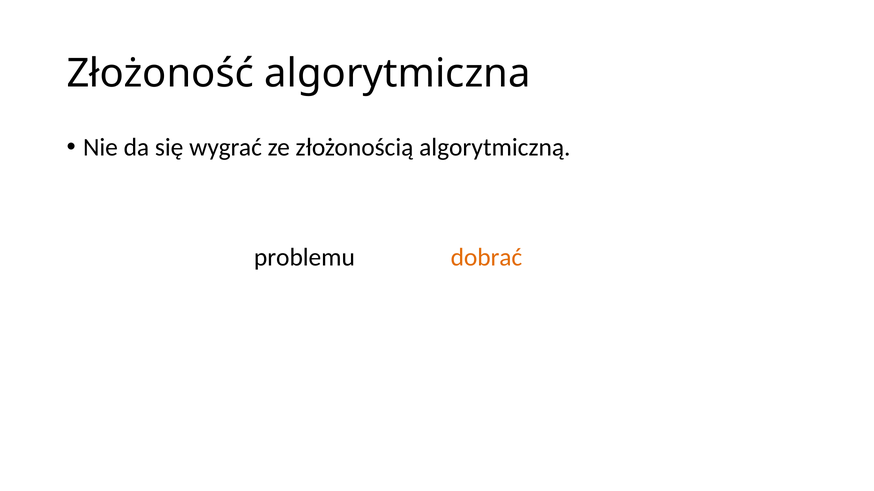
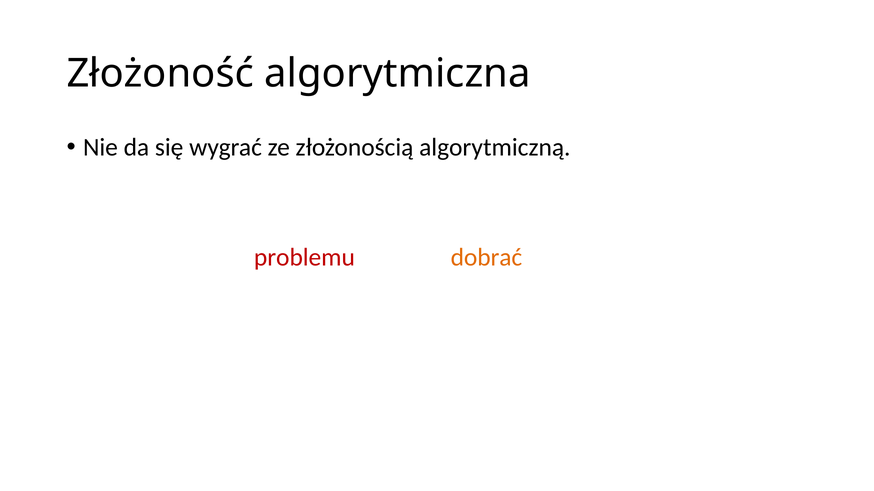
problemu colour: black -> red
